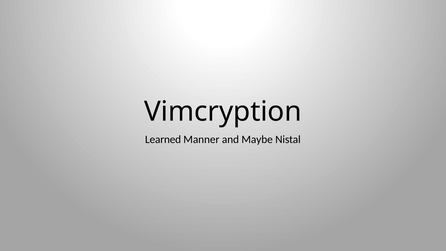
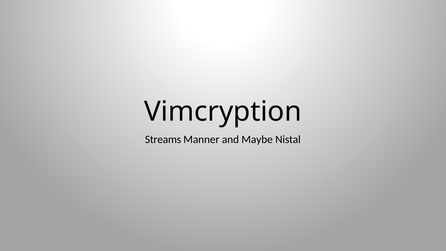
Learned: Learned -> Streams
